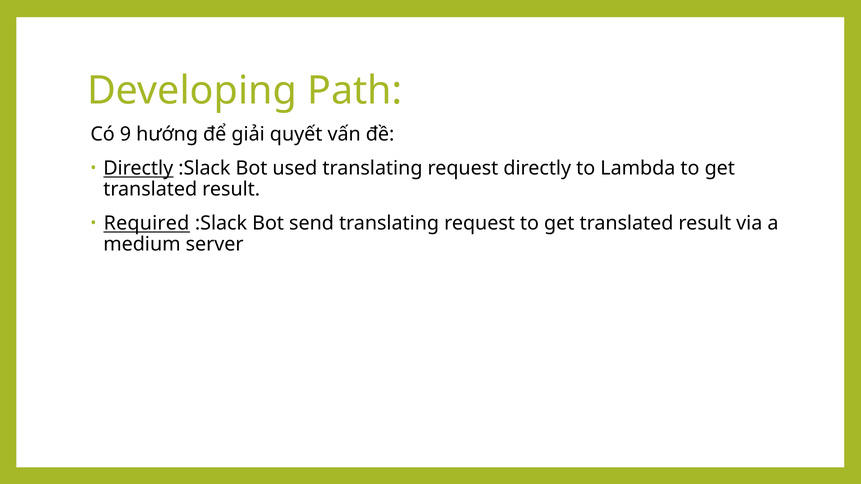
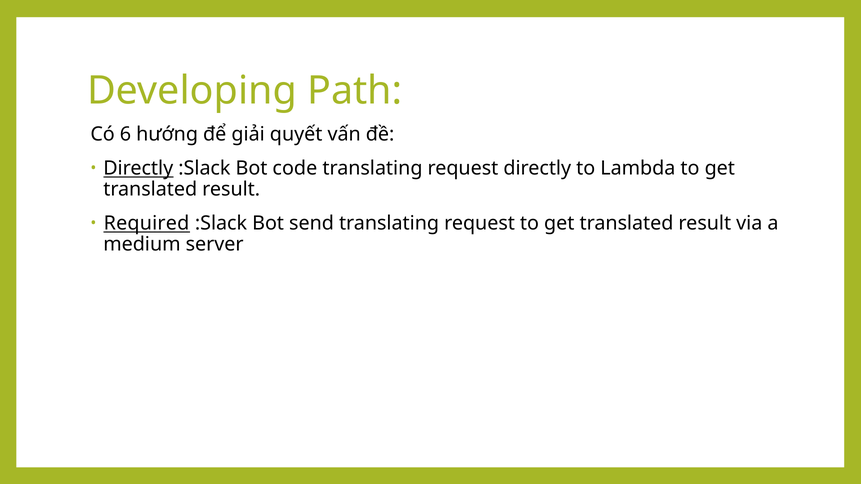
9: 9 -> 6
used: used -> code
